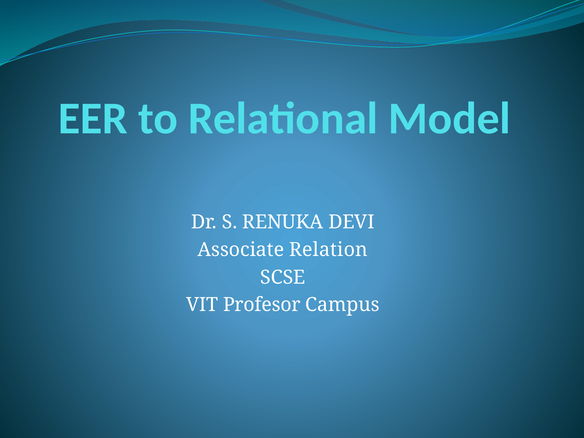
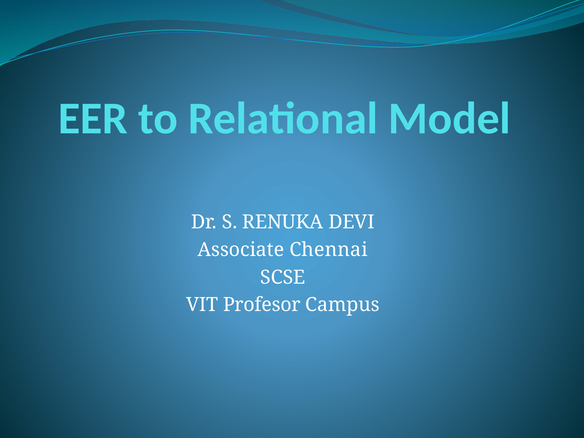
Relation: Relation -> Chennai
